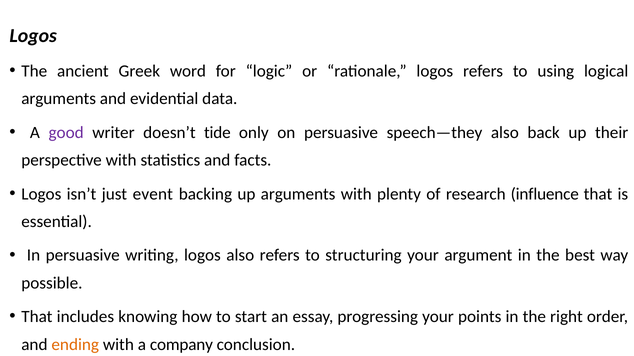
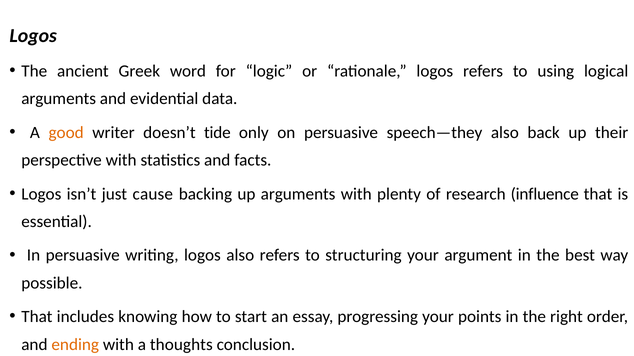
good colour: purple -> orange
event: event -> cause
company: company -> thoughts
